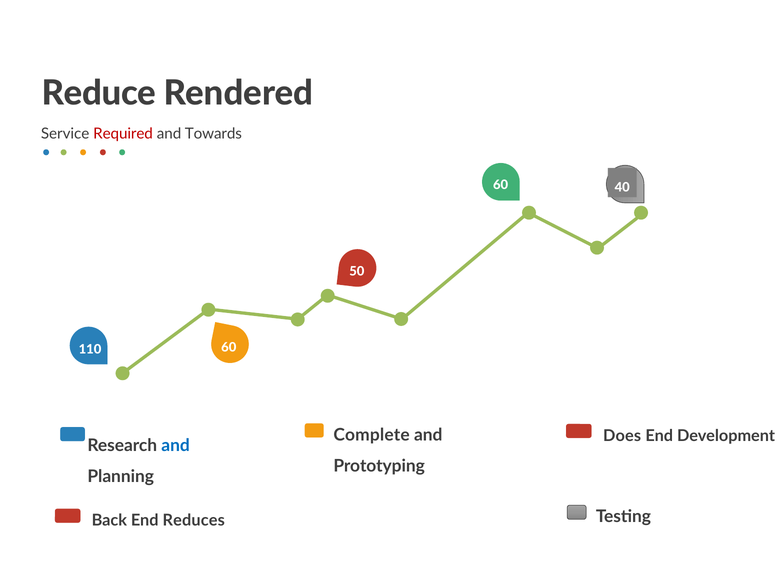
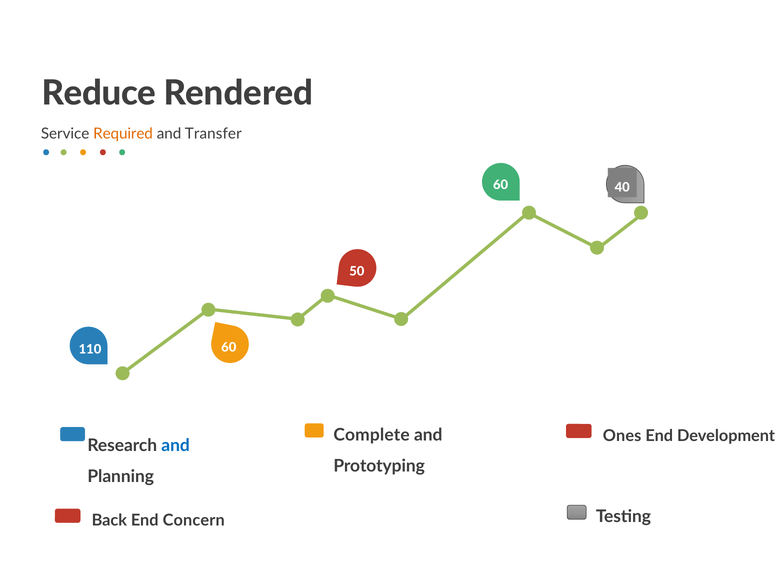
Required colour: red -> orange
Towards: Towards -> Transfer
Does: Does -> Ones
Reduces: Reduces -> Concern
